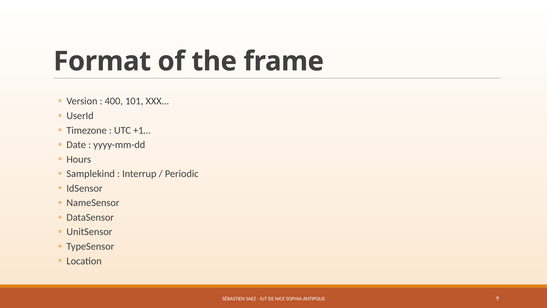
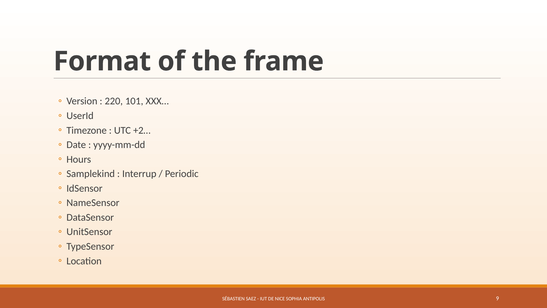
400: 400 -> 220
+1…: +1… -> +2…
